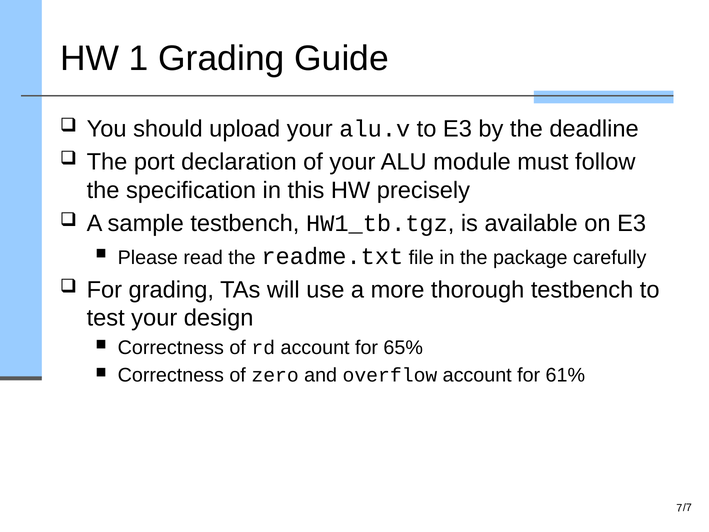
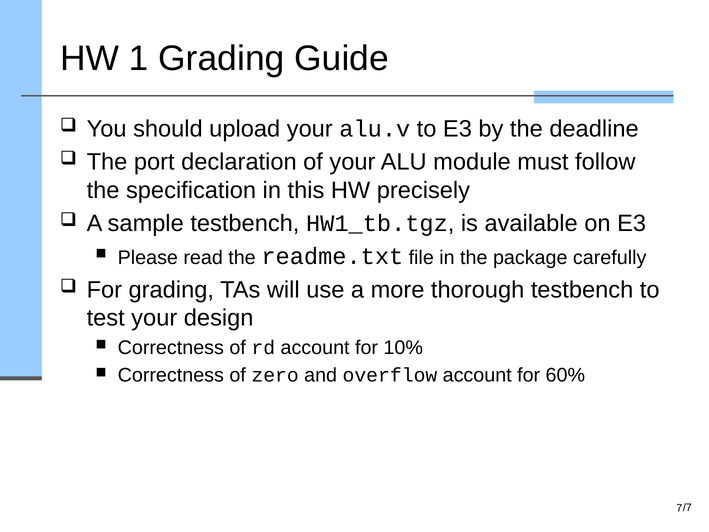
65%: 65% -> 10%
61%: 61% -> 60%
